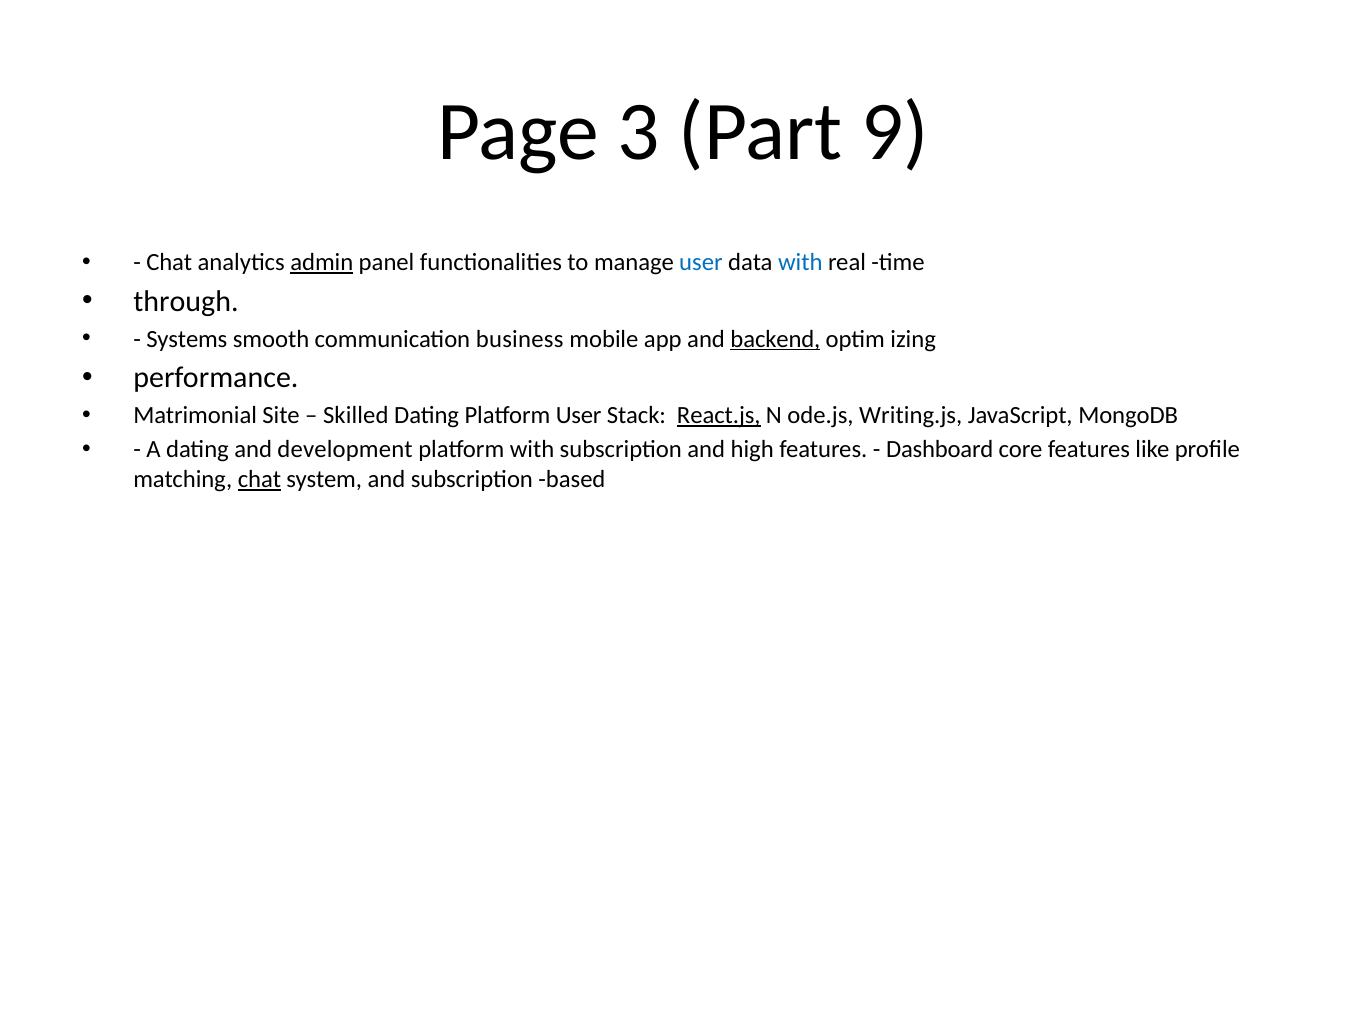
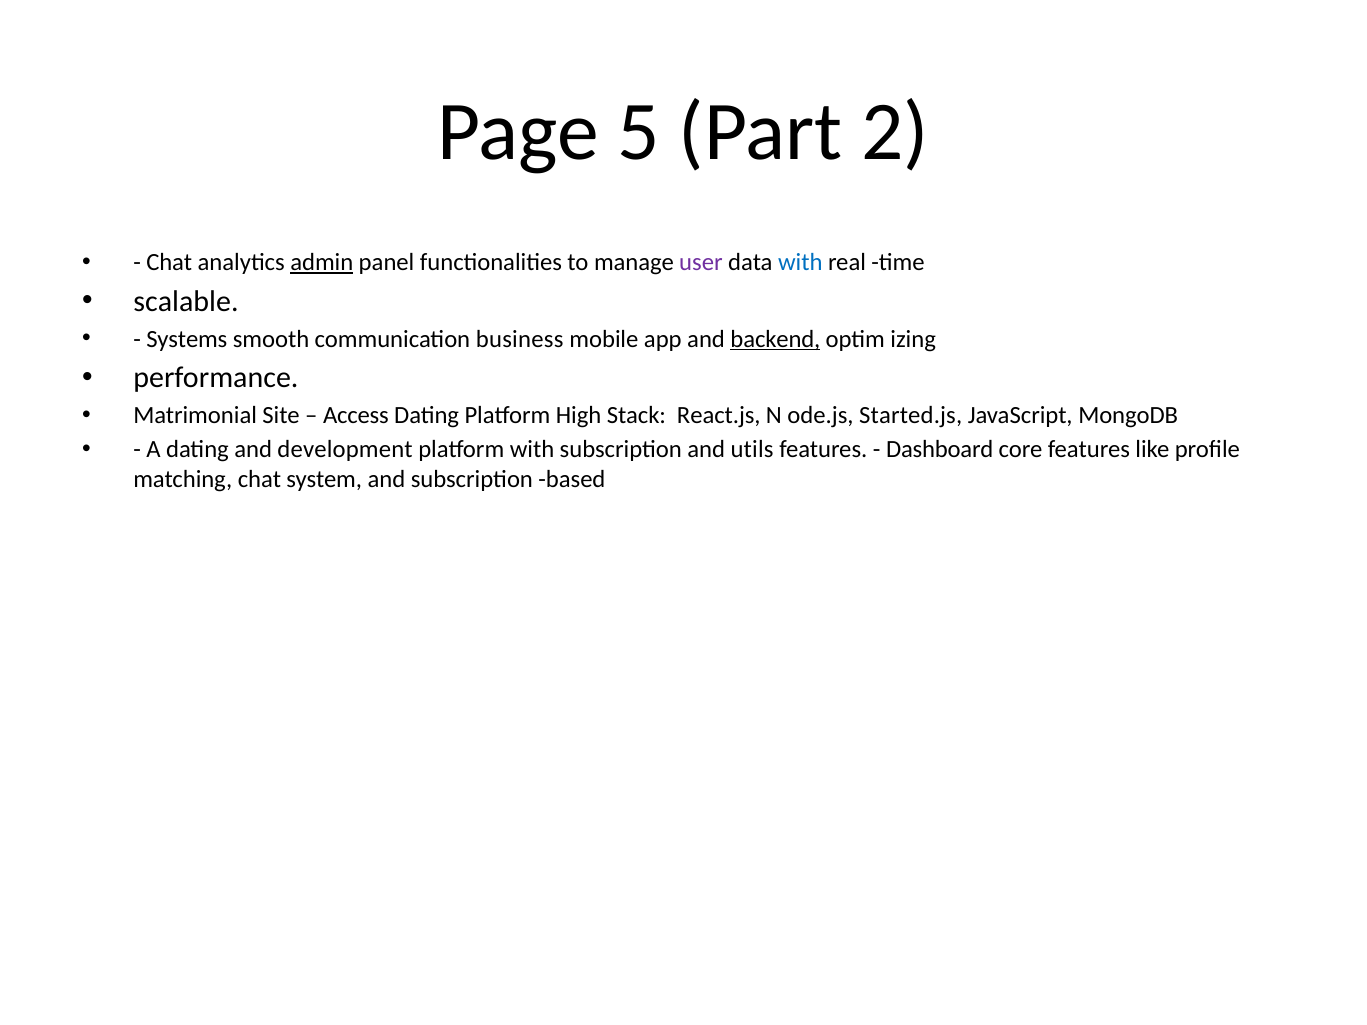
3: 3 -> 5
9: 9 -> 2
user at (701, 263) colour: blue -> purple
through: through -> scalable
Skilled: Skilled -> Access
Platform User: User -> High
React.js underline: present -> none
Writing.js: Writing.js -> Started.js
high: high -> utils
chat at (259, 479) underline: present -> none
